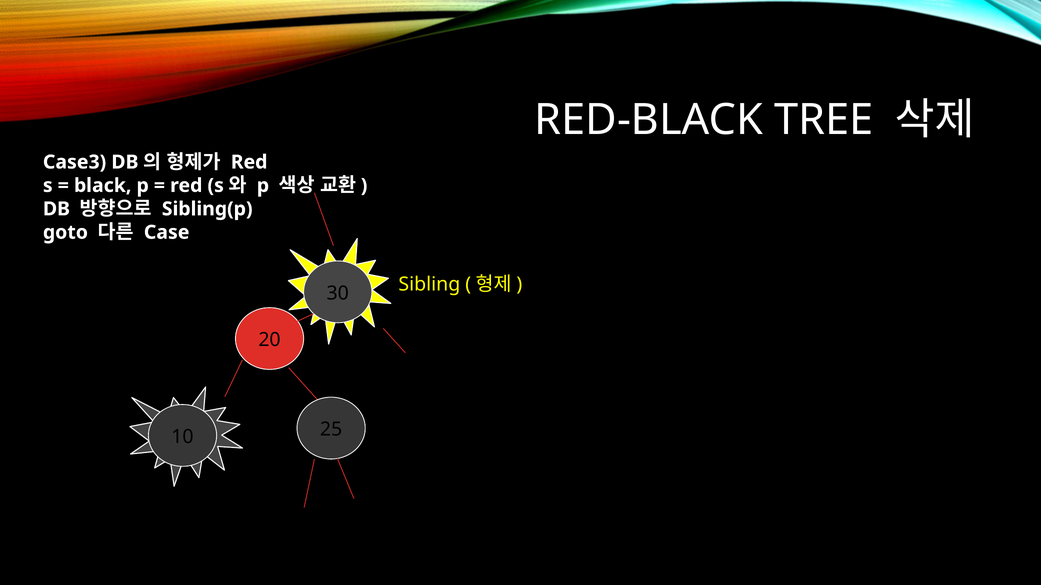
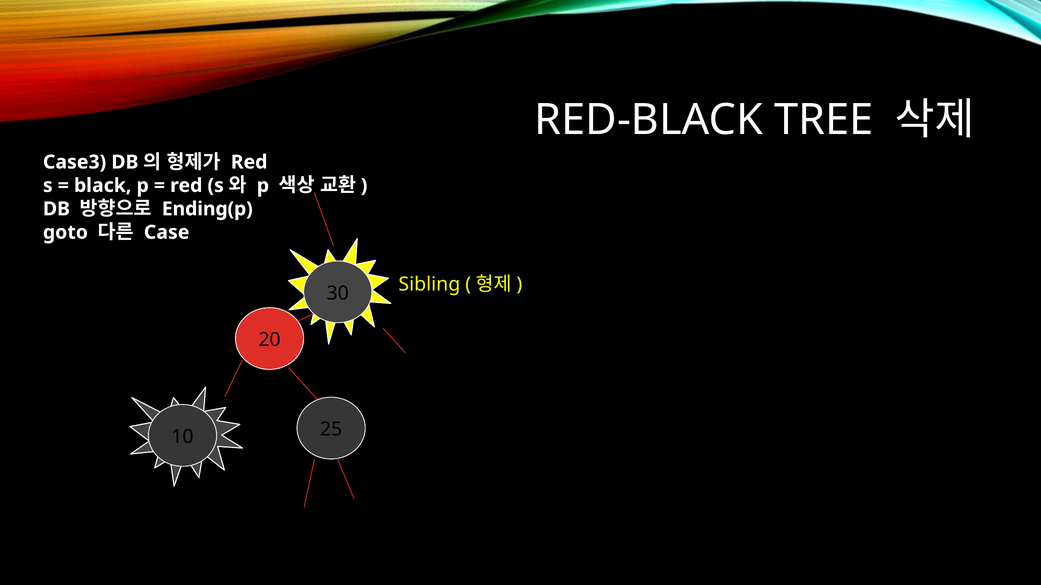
Sibling(p: Sibling(p -> Ending(p
